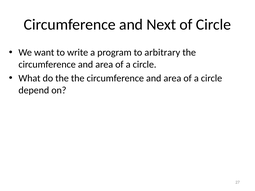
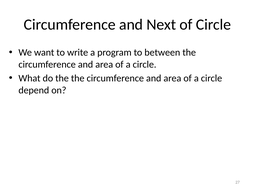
arbitrary: arbitrary -> between
